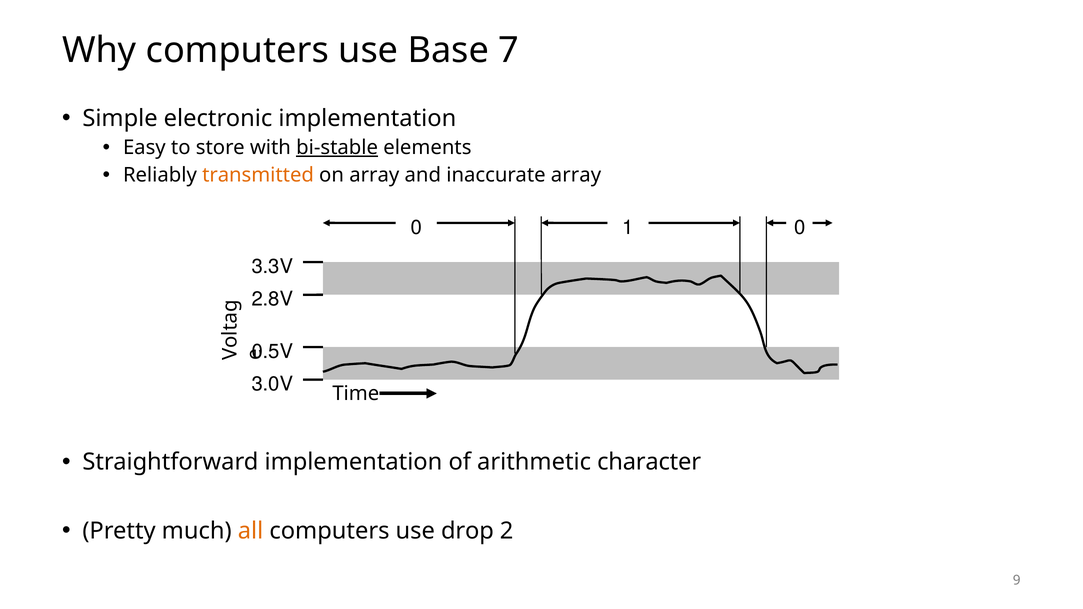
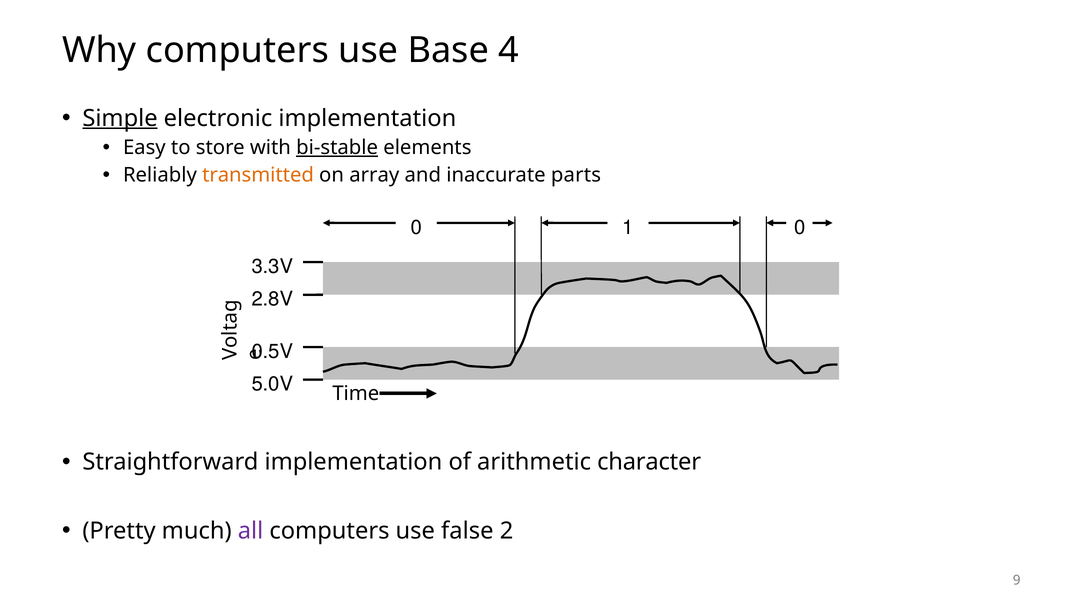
7: 7 -> 4
Simple underline: none -> present
inaccurate array: array -> parts
3.0V: 3.0V -> 5.0V
all colour: orange -> purple
drop: drop -> false
